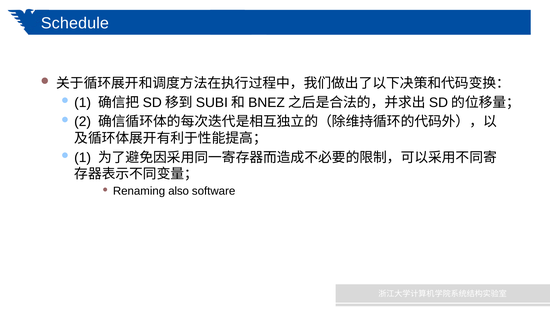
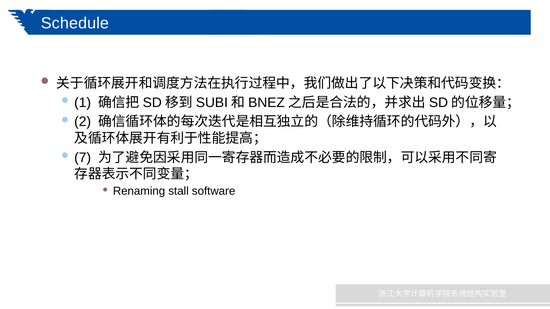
1 at (83, 158): 1 -> 7
also: also -> stall
